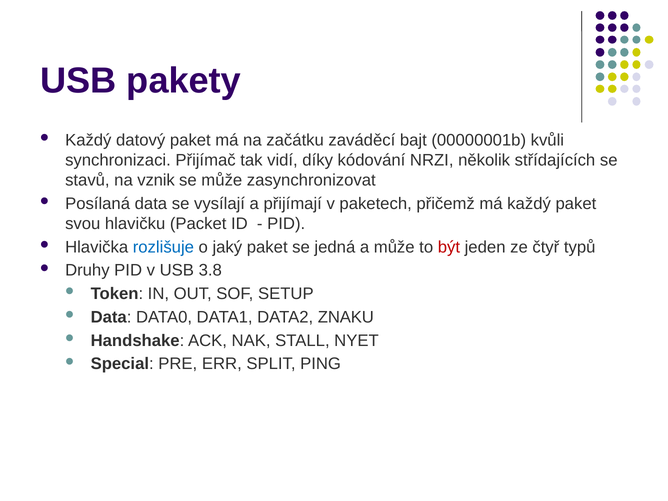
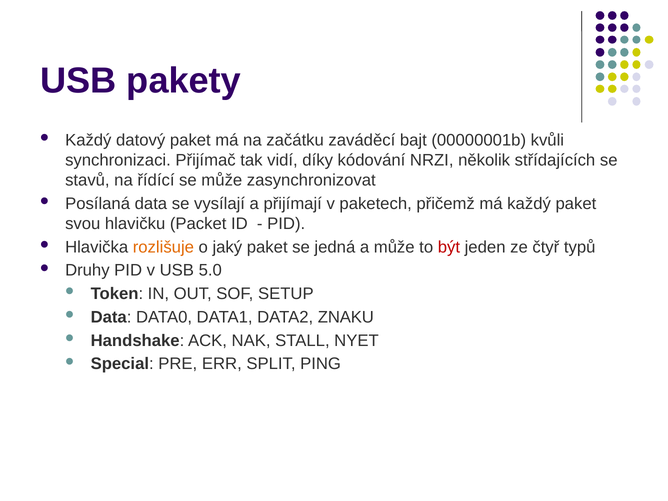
vznik: vznik -> řídící
rozlišuje colour: blue -> orange
3.8: 3.8 -> 5.0
